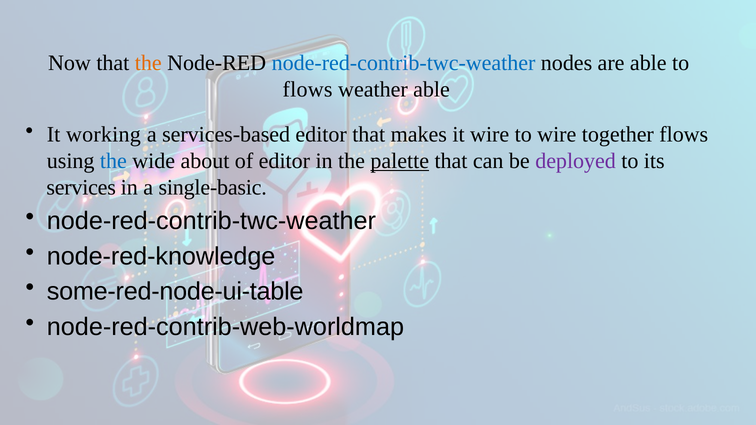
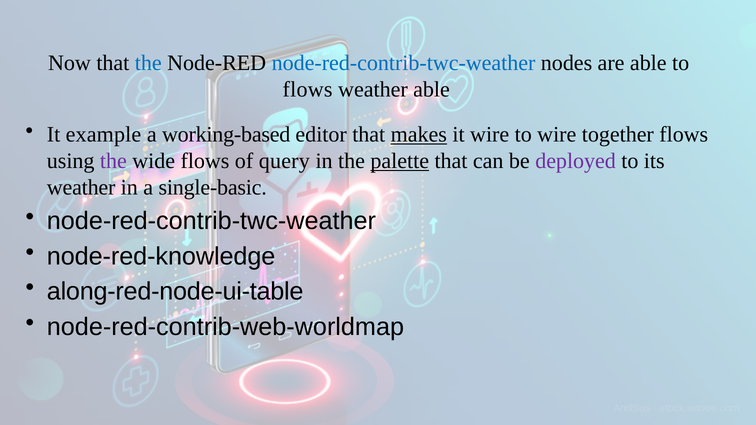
the at (148, 63) colour: orange -> blue
working: working -> example
services-based: services-based -> working-based
makes underline: none -> present
the at (113, 161) colour: blue -> purple
wide about: about -> flows
of editor: editor -> query
services at (81, 188): services -> weather
some-red-node-ui-table: some-red-node-ui-table -> along-red-node-ui-table
